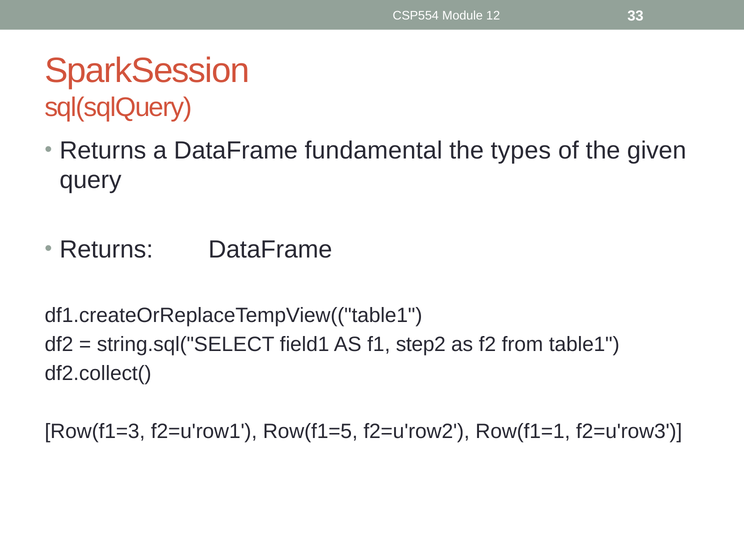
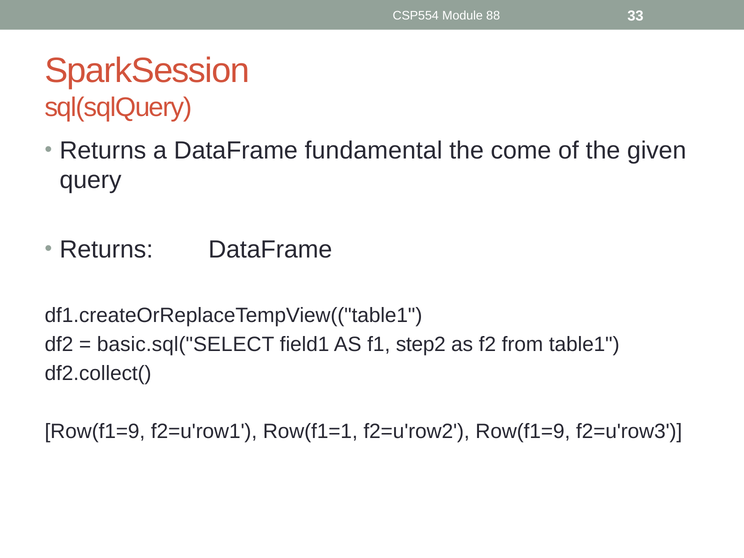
12: 12 -> 88
types: types -> come
string.sql("SELECT: string.sql("SELECT -> basic.sql("SELECT
Row(f1=3 at (95, 431): Row(f1=3 -> Row(f1=9
Row(f1=5: Row(f1=5 -> Row(f1=1
f2=u'row2 Row(f1=1: Row(f1=1 -> Row(f1=9
